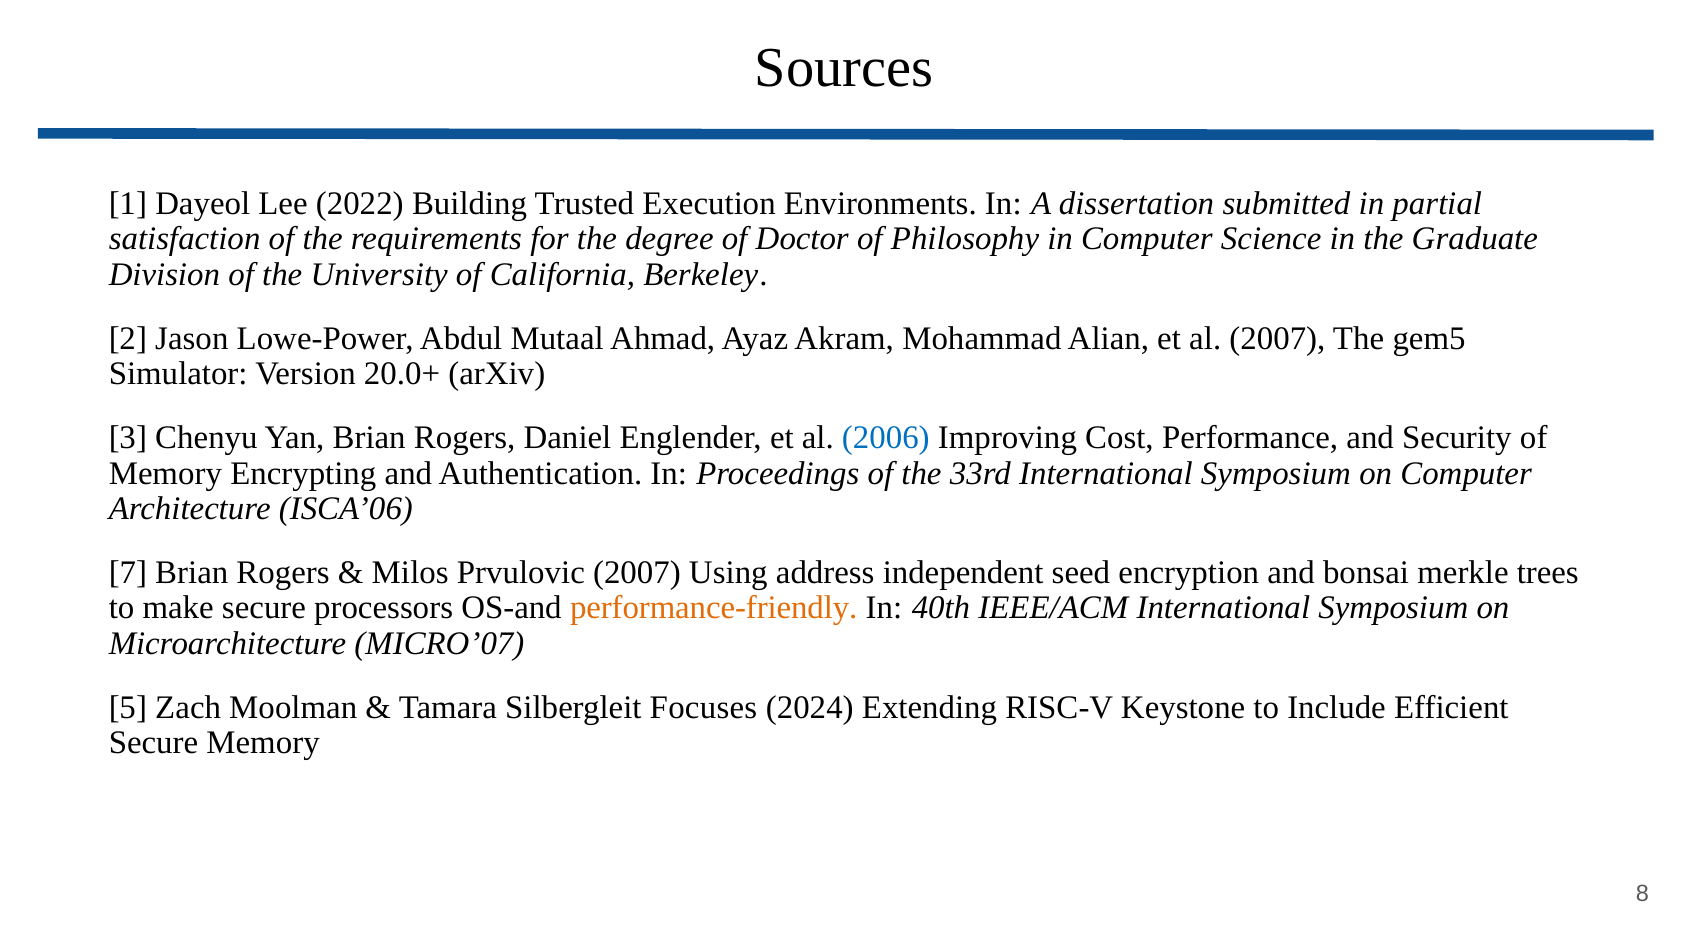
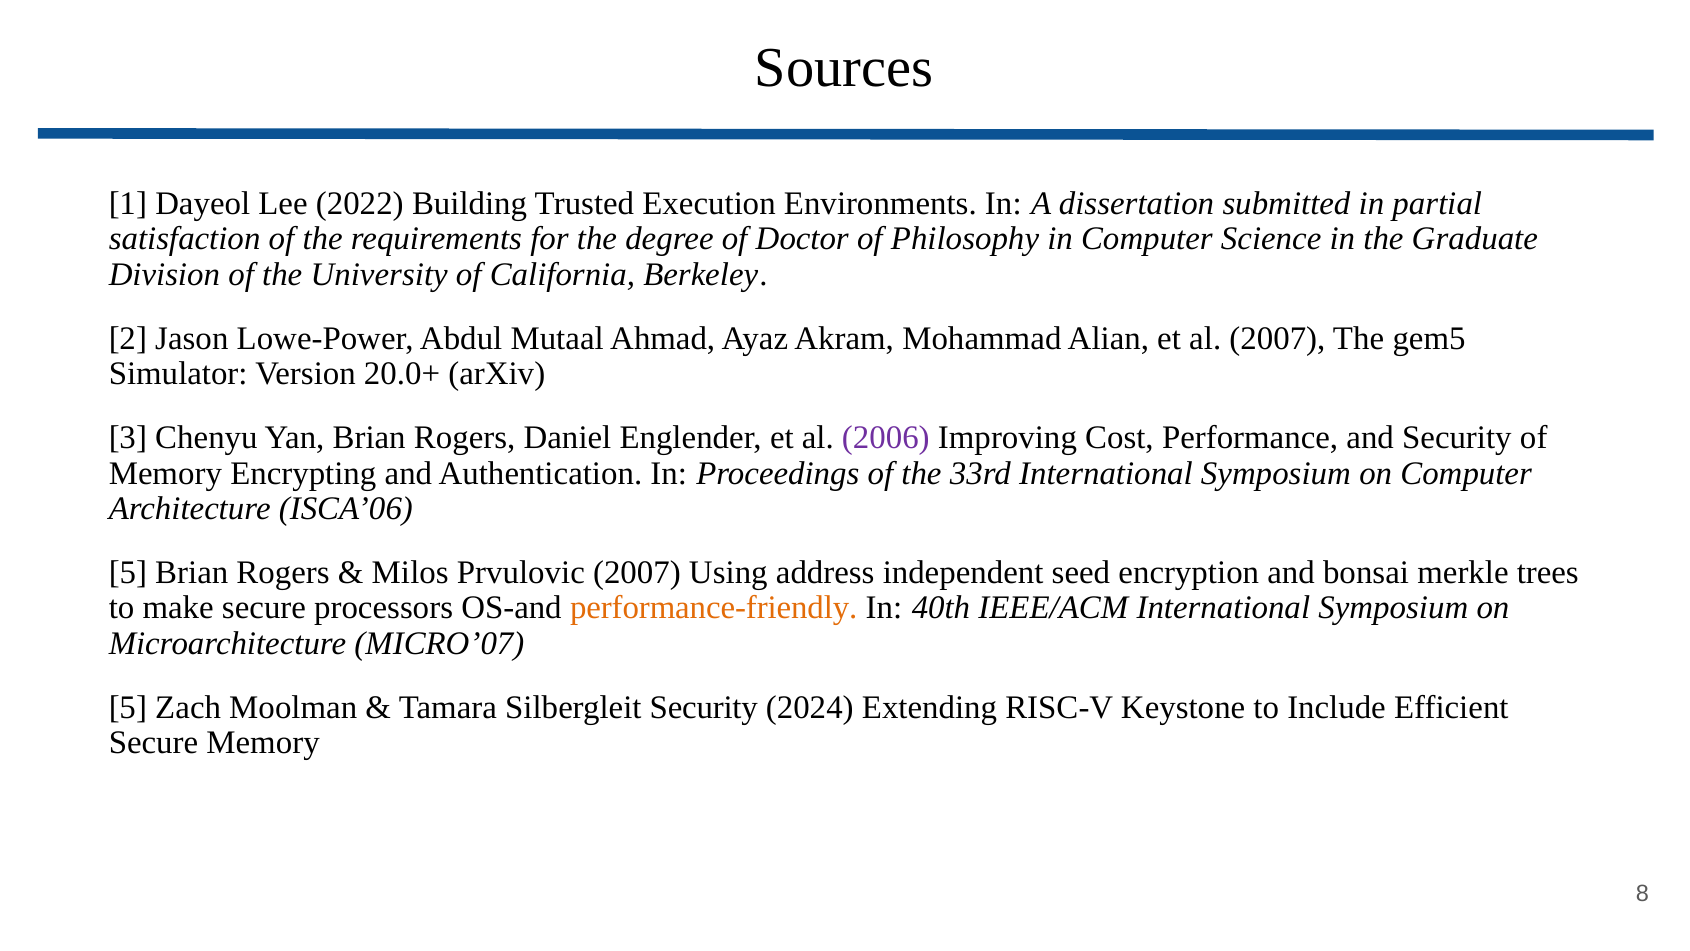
2006 colour: blue -> purple
7 at (128, 572): 7 -> 5
Silbergleit Focuses: Focuses -> Security
